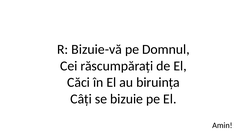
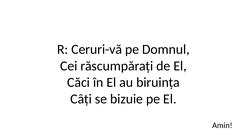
Bizuie-vă: Bizuie-vă -> Ceruri-vă
